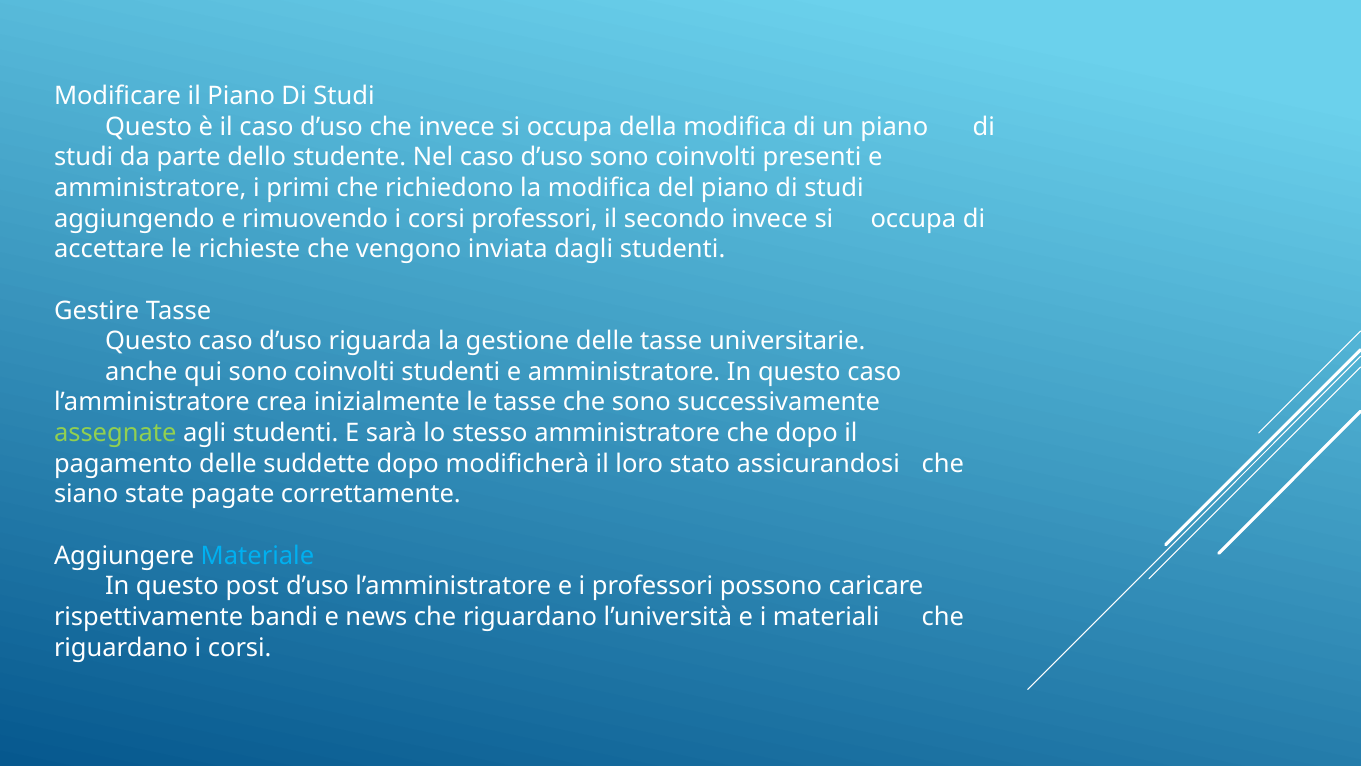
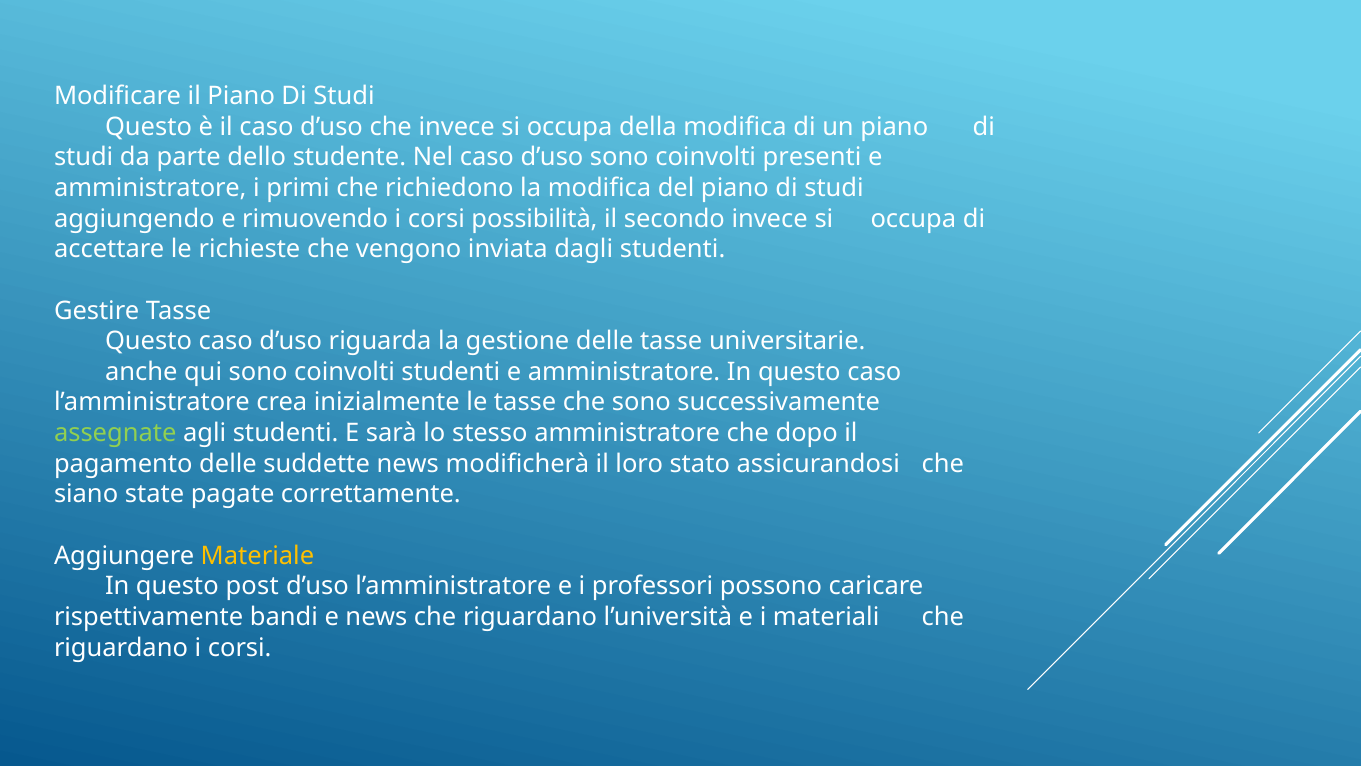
corsi professori: professori -> possibilità
suddette dopo: dopo -> news
Materiale colour: light blue -> yellow
